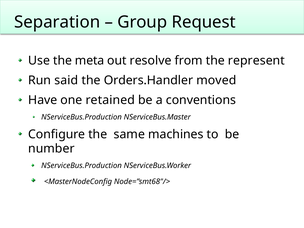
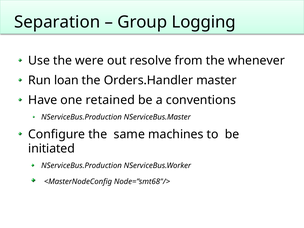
Request: Request -> Logging
meta: meta -> were
represent: represent -> whenever
said: said -> loan
moved: moved -> master
number: number -> initiated
